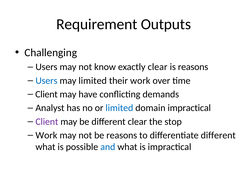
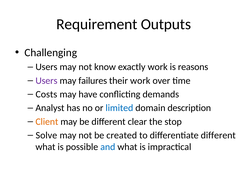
exactly clear: clear -> work
Users at (46, 81) colour: blue -> purple
may limited: limited -> failures
Client at (46, 94): Client -> Costs
domain impractical: impractical -> description
Client at (47, 122) colour: purple -> orange
Work at (46, 135): Work -> Solve
be reasons: reasons -> created
